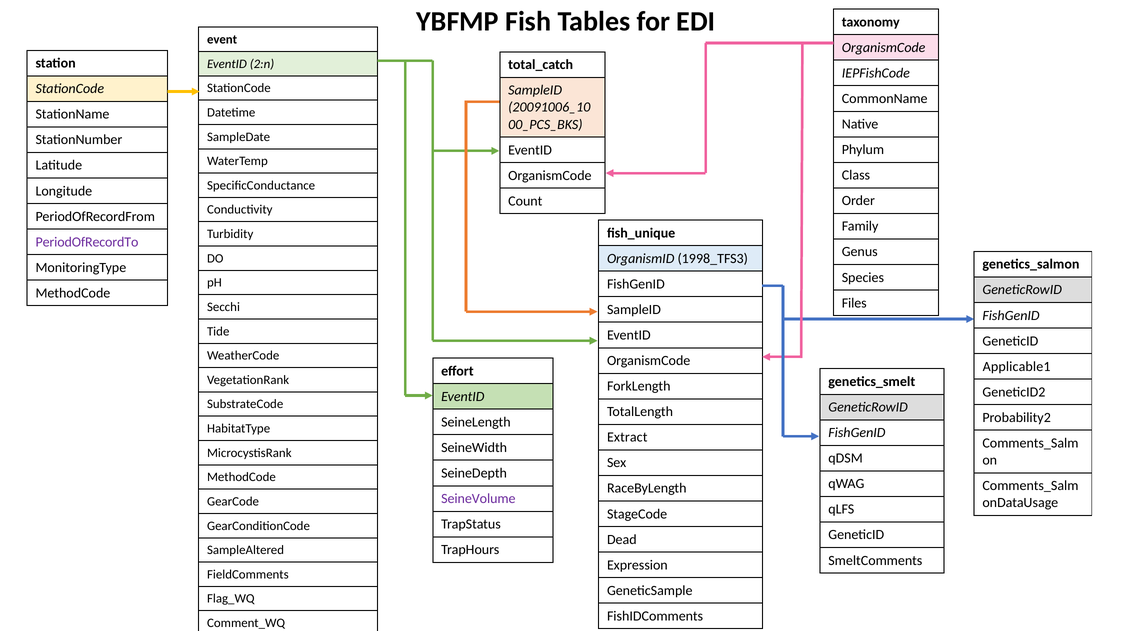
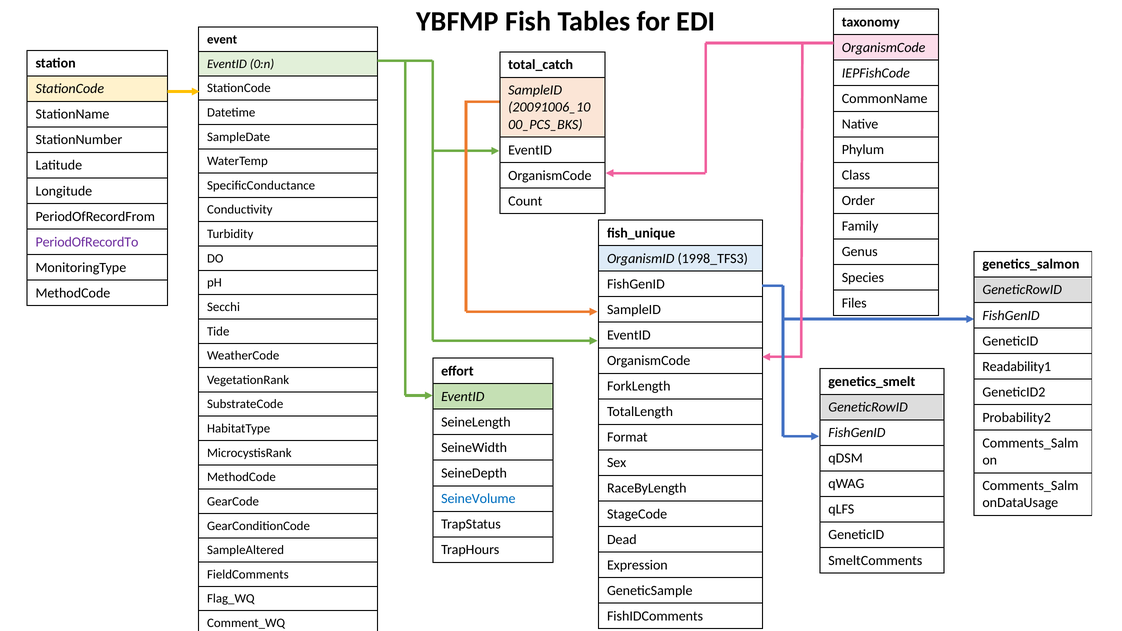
2:n: 2:n -> 0:n
Applicable1: Applicable1 -> Readability1
Extract: Extract -> Format
SeineVolume colour: purple -> blue
